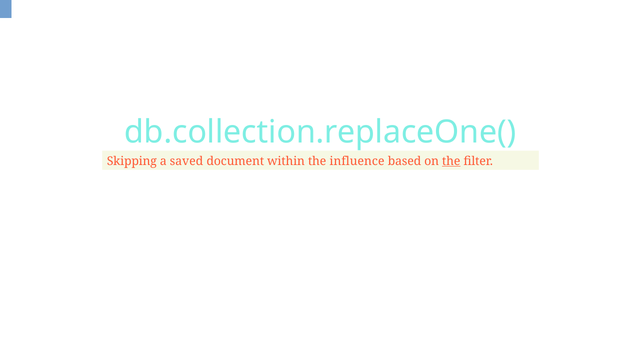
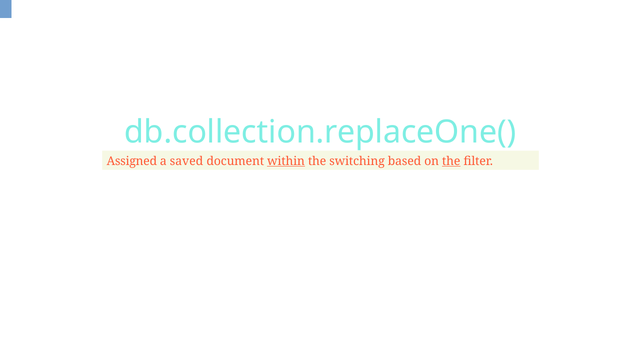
Skipping: Skipping -> Assigned
within underline: none -> present
influence: influence -> switching
